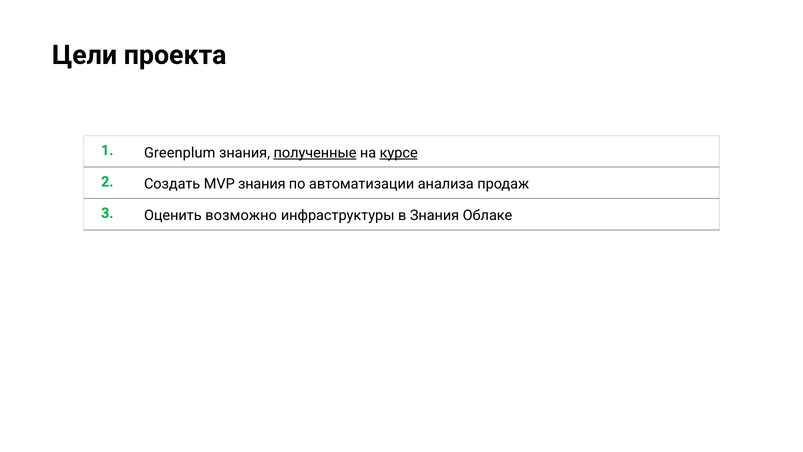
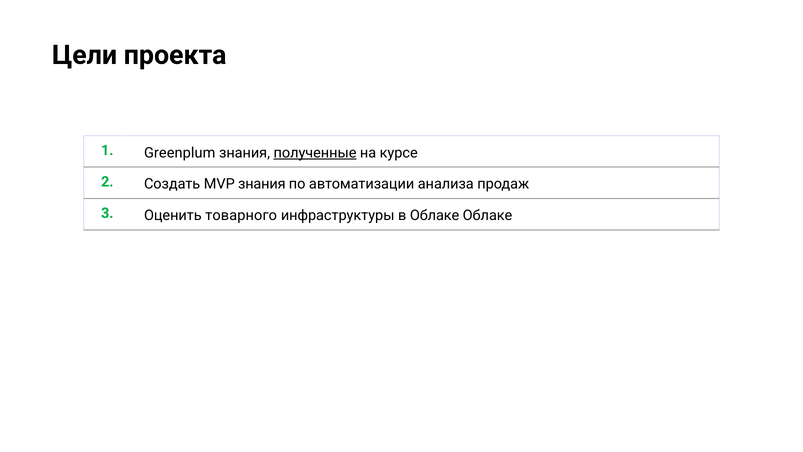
курсе underline: present -> none
возможно: возможно -> товарного
в Знания: Знания -> Облаке
